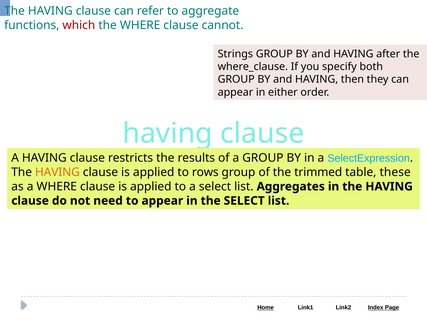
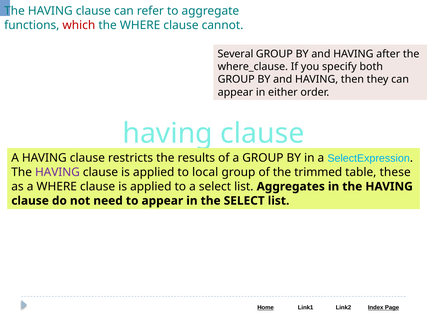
Strings: Strings -> Several
HAVING at (57, 172) colour: orange -> purple
rows: rows -> local
